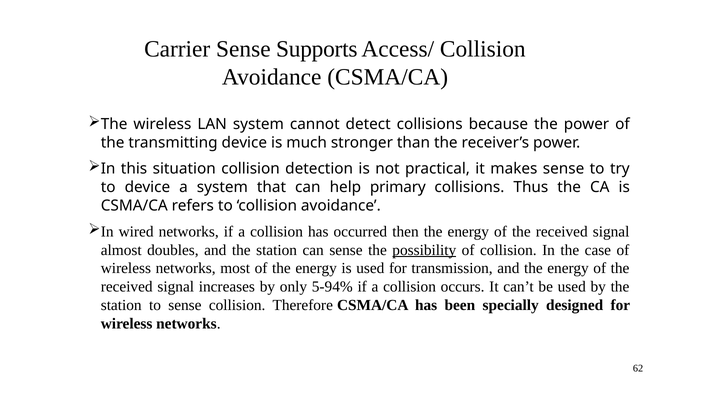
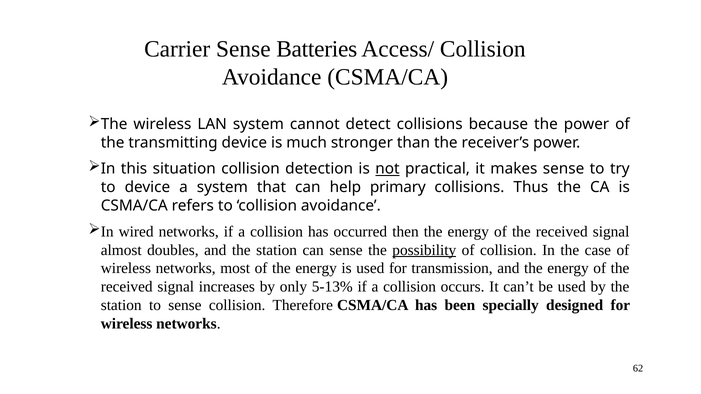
Supports: Supports -> Batteries
not underline: none -> present
5-94%: 5-94% -> 5-13%
